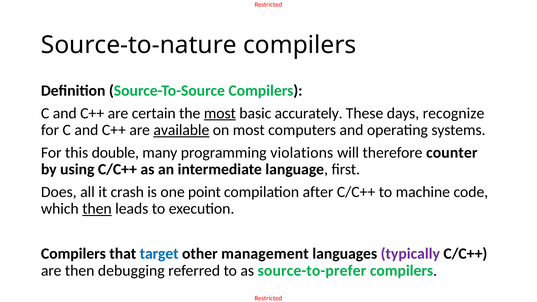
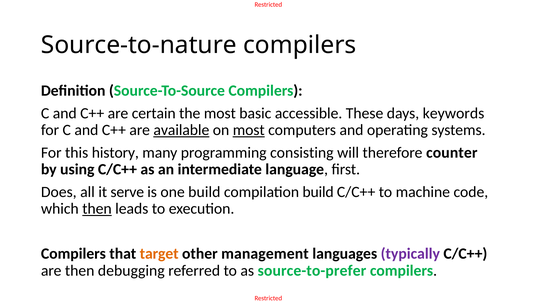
most at (220, 113) underline: present -> none
accurately: accurately -> accessible
recognize: recognize -> keywords
most at (249, 130) underline: none -> present
double: double -> history
violations: violations -> consisting
crash: crash -> serve
one point: point -> build
compilation after: after -> build
target colour: blue -> orange
